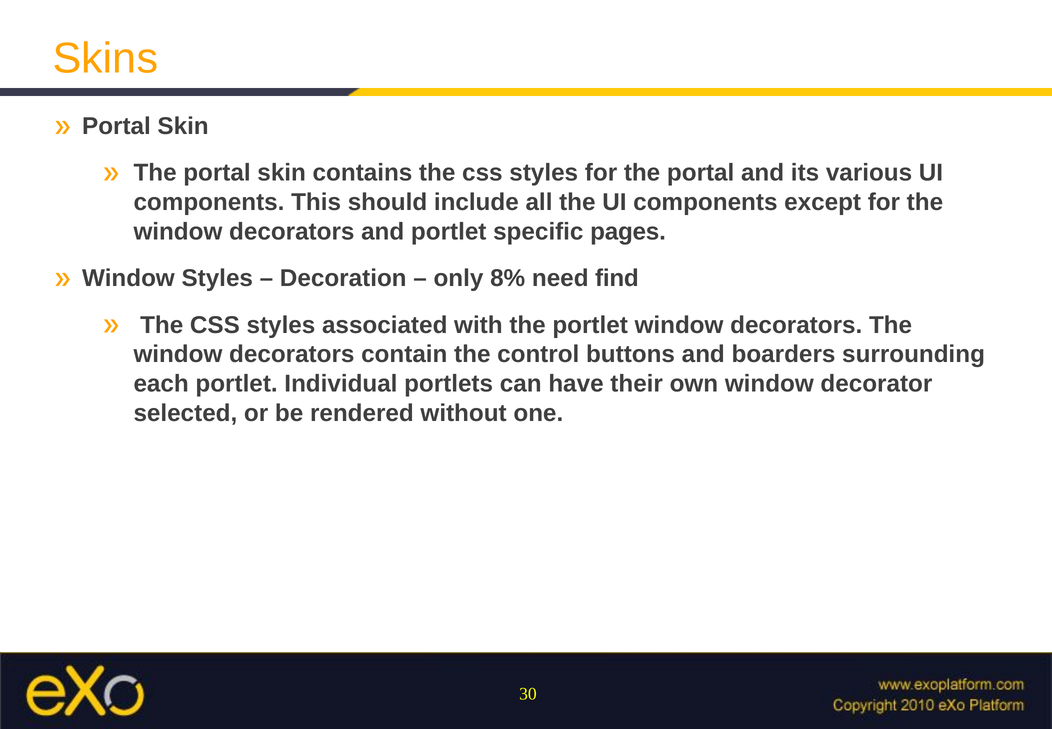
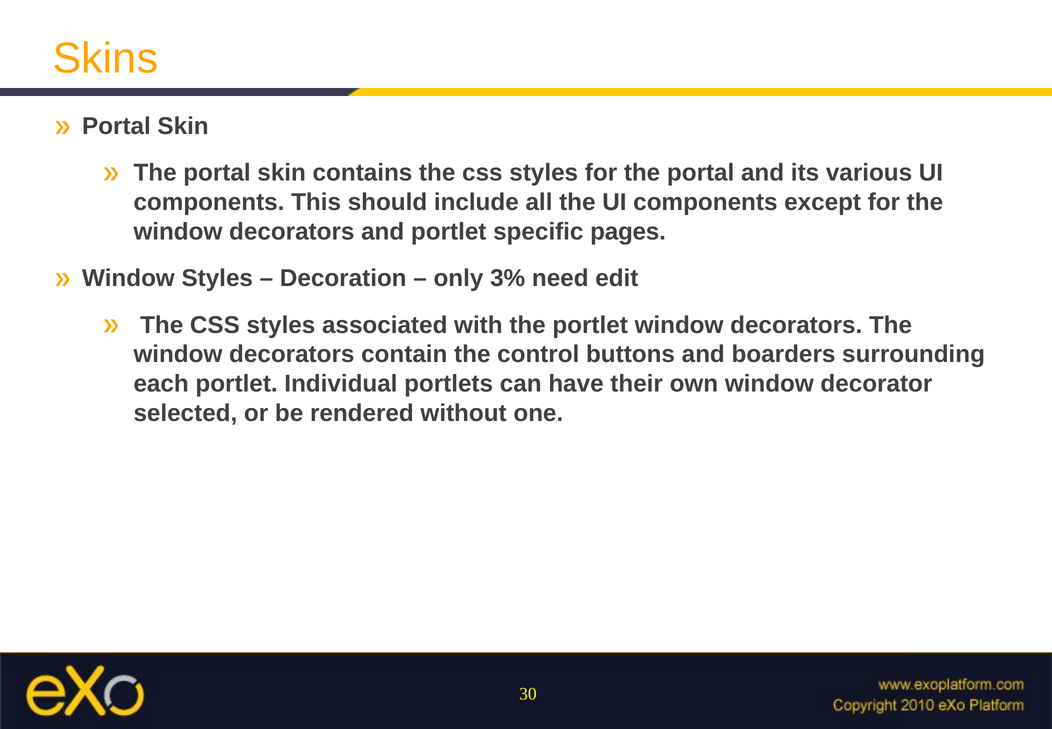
8%: 8% -> 3%
find: find -> edit
